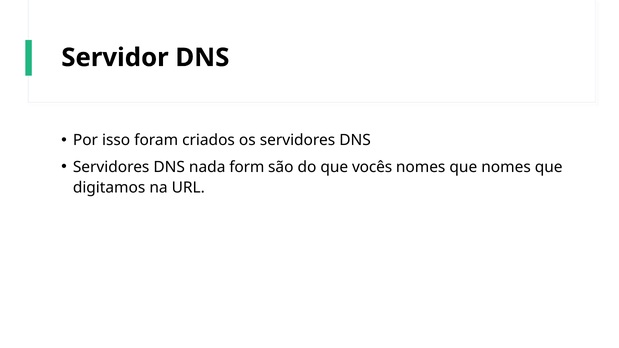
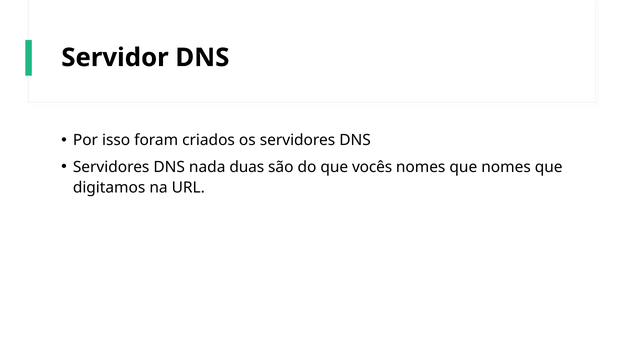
form: form -> duas
